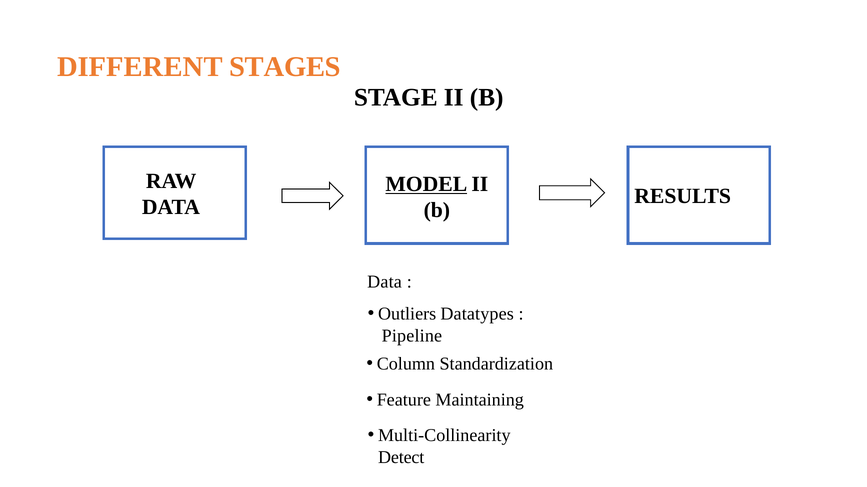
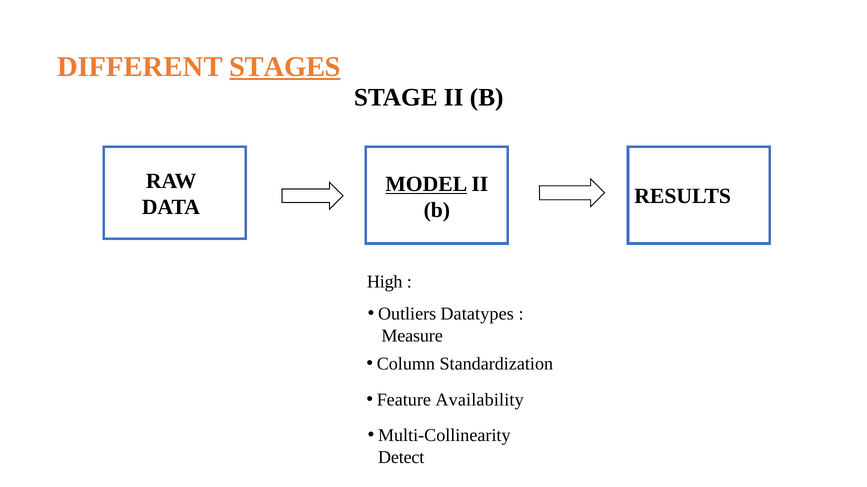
STAGES underline: none -> present
Data at (385, 282): Data -> High
Pipeline: Pipeline -> Measure
Maintaining: Maintaining -> Availability
